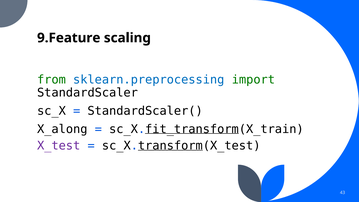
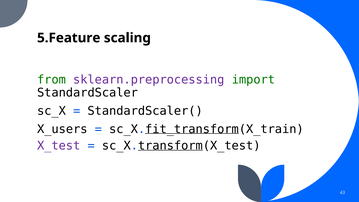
9.Feature: 9.Feature -> 5.Feature
sklearn.preprocessing colour: blue -> purple
X_along: X_along -> X_users
